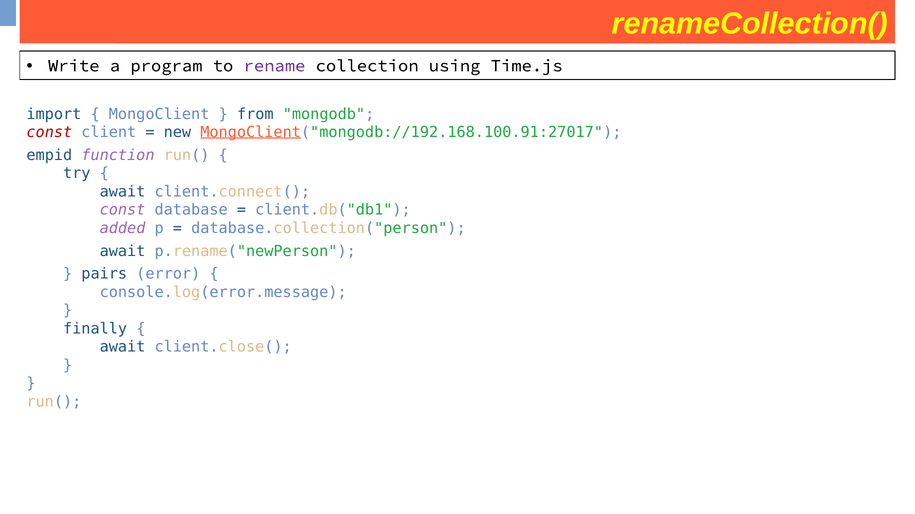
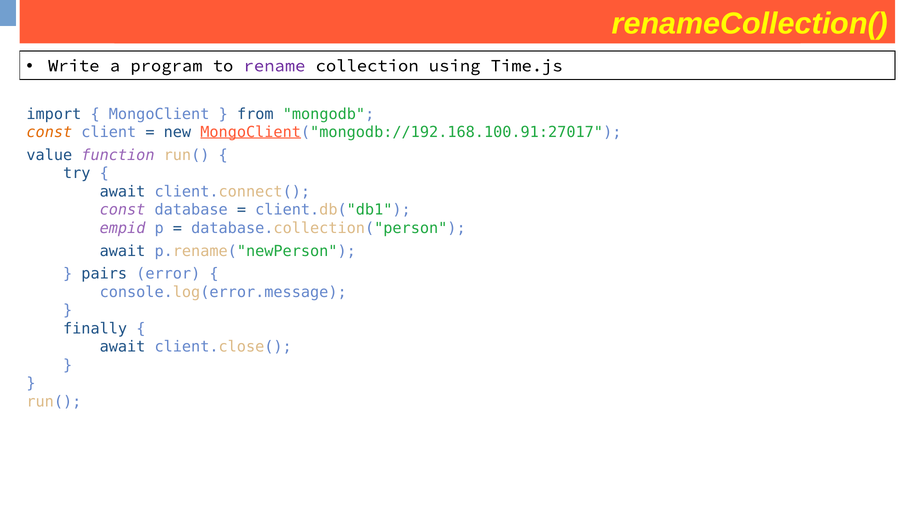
const at (49, 132) colour: red -> orange
empid: empid -> value
added: added -> empid
